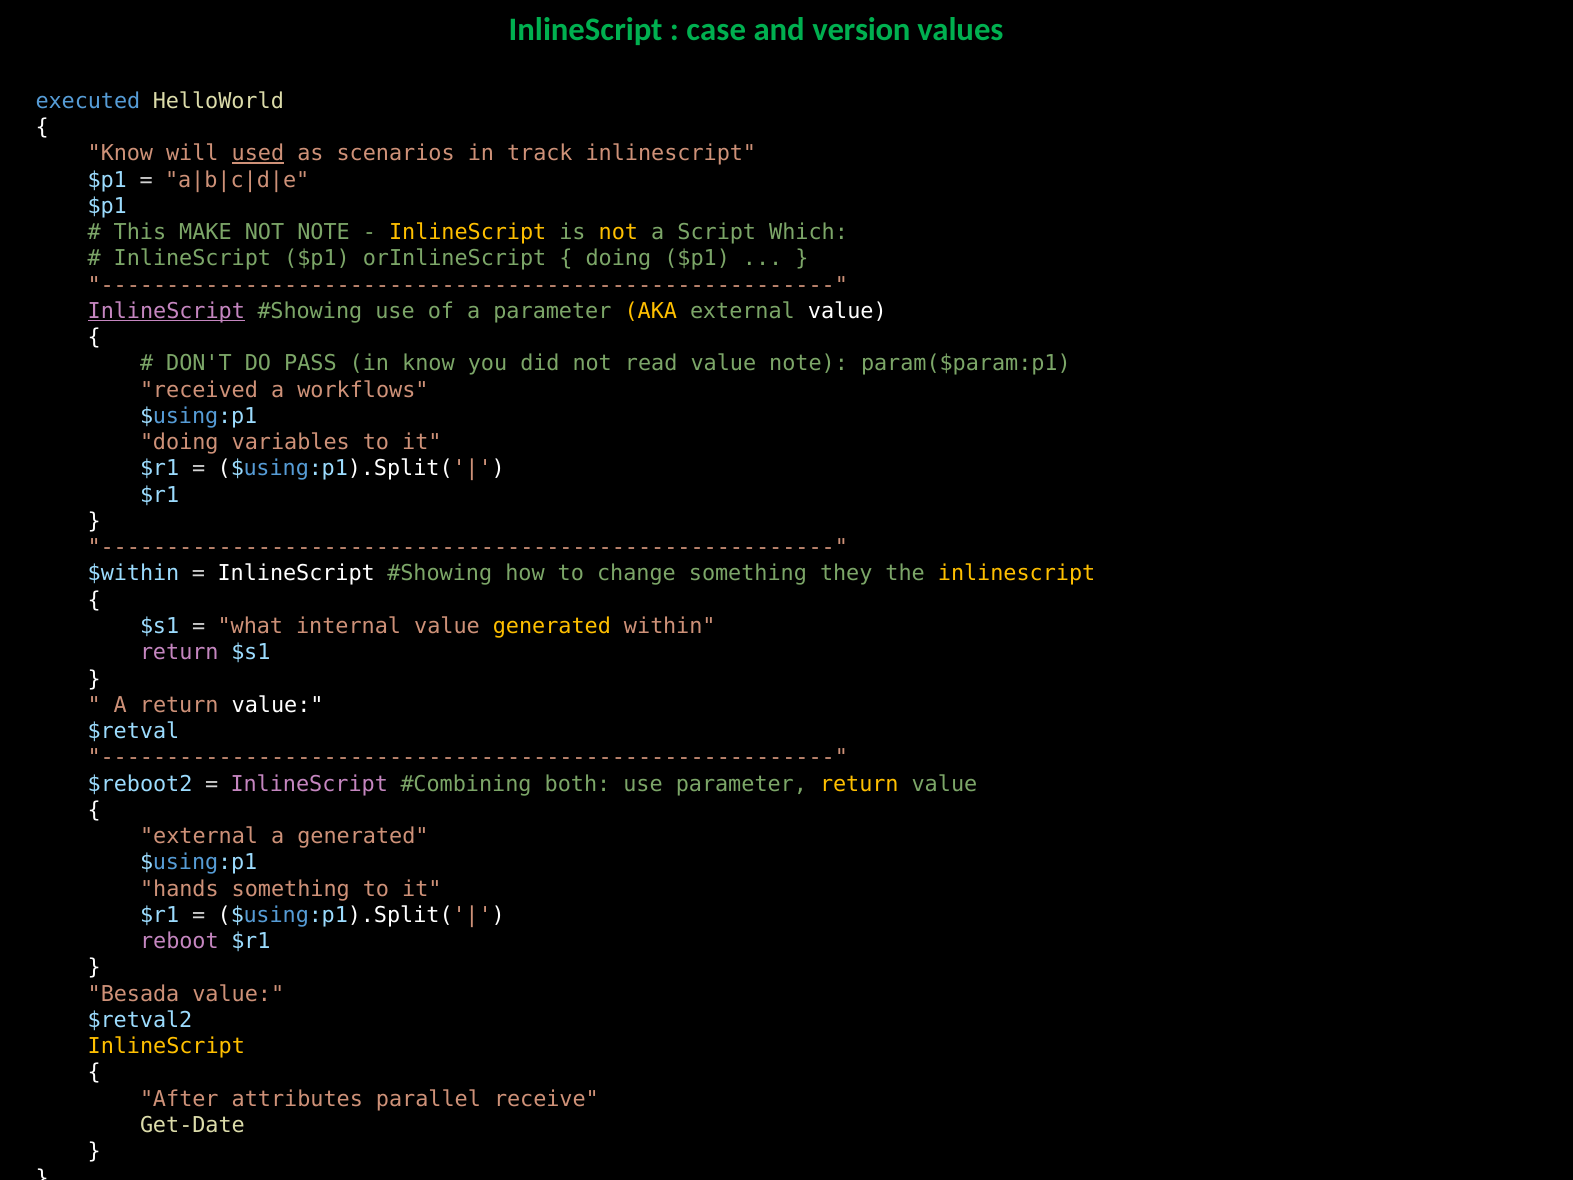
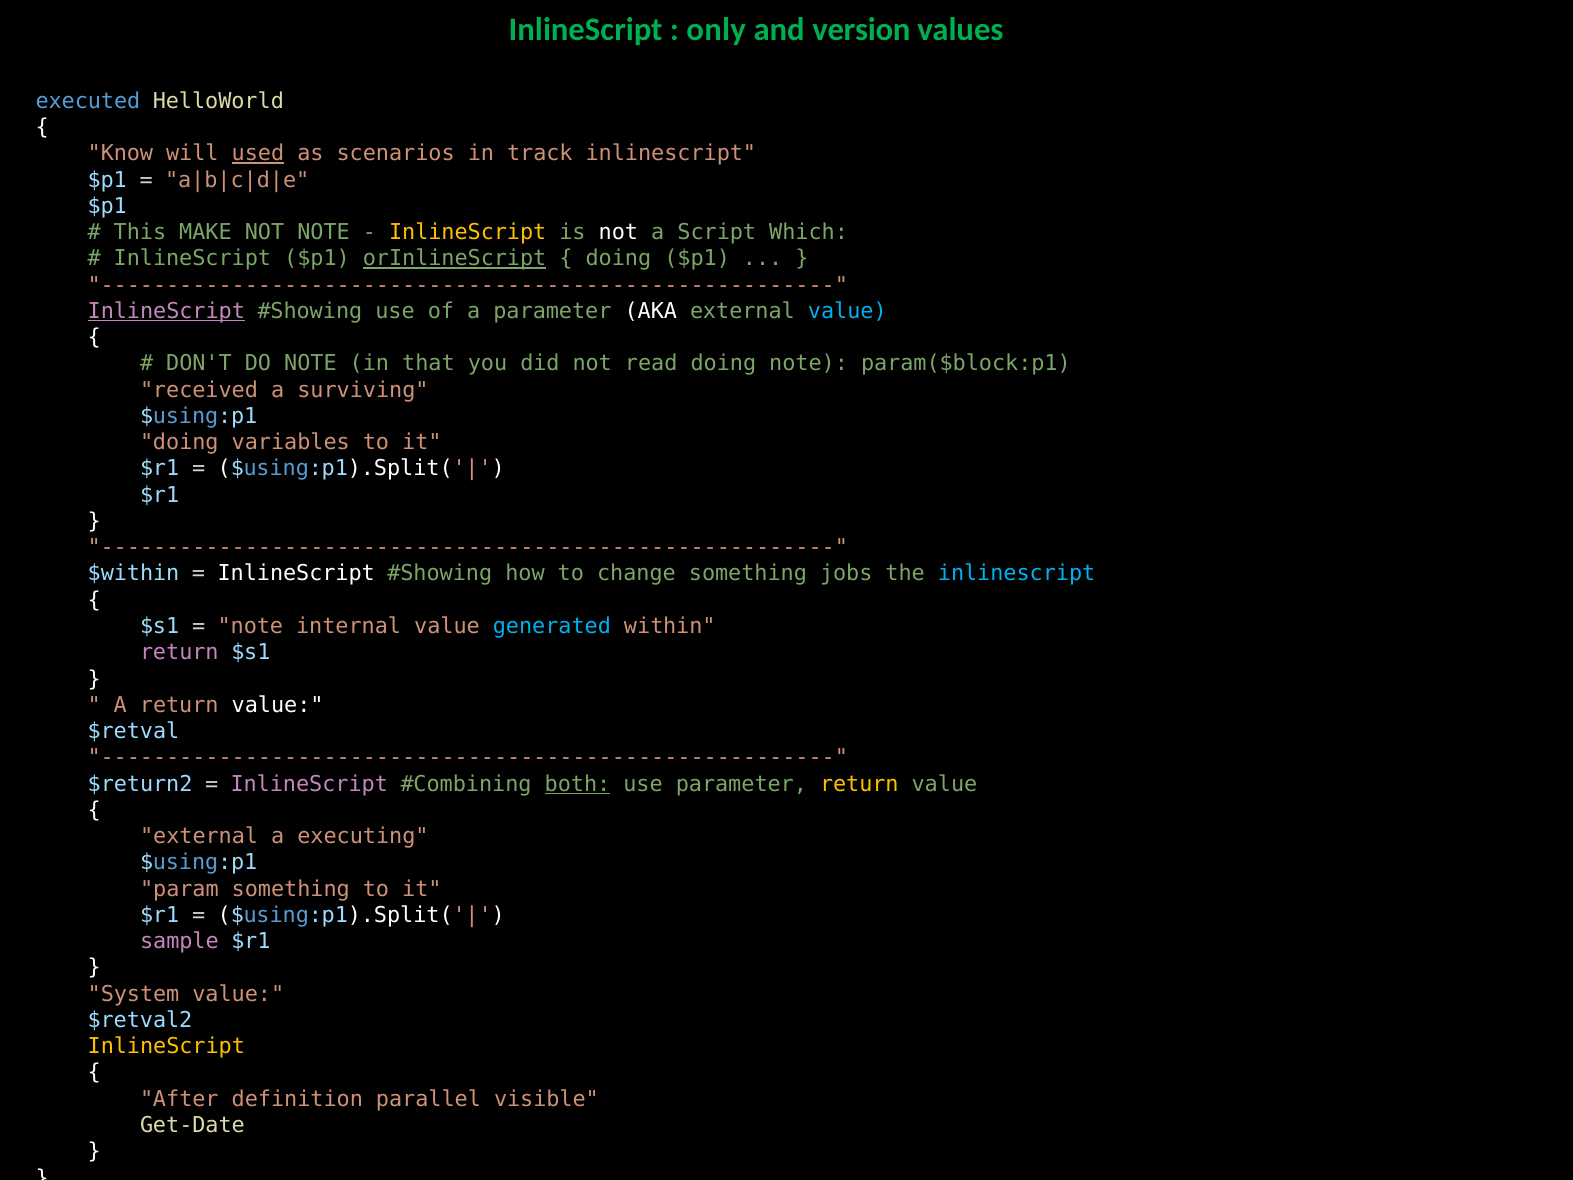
case: case -> only
not at (618, 232) colour: yellow -> white
orInlineScript underline: none -> present
AKA colour: yellow -> white
value at (847, 311) colour: white -> light blue
DO PASS: PASS -> NOTE
in know: know -> that
read value: value -> doing
param($param:p1: param($param:p1 -> param($block:p1
workflows: workflows -> surviving
they: they -> jobs
inlinescript at (1017, 574) colour: yellow -> light blue
what at (250, 626): what -> note
generated at (552, 626) colour: yellow -> light blue
$reboot2: $reboot2 -> $return2
both underline: none -> present
a generated: generated -> executing
hands: hands -> param
reboot: reboot -> sample
Besada: Besada -> System
attributes: attributes -> definition
receive: receive -> visible
